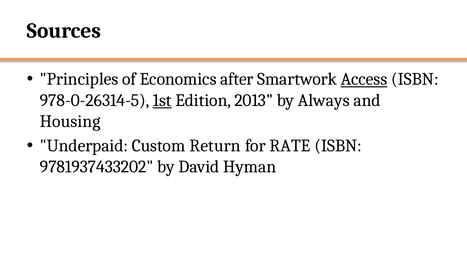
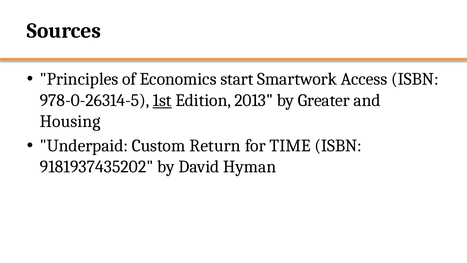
after: after -> start
Access underline: present -> none
Always: Always -> Greater
RATE: RATE -> TIME
9781937433202: 9781937433202 -> 9181937435202
